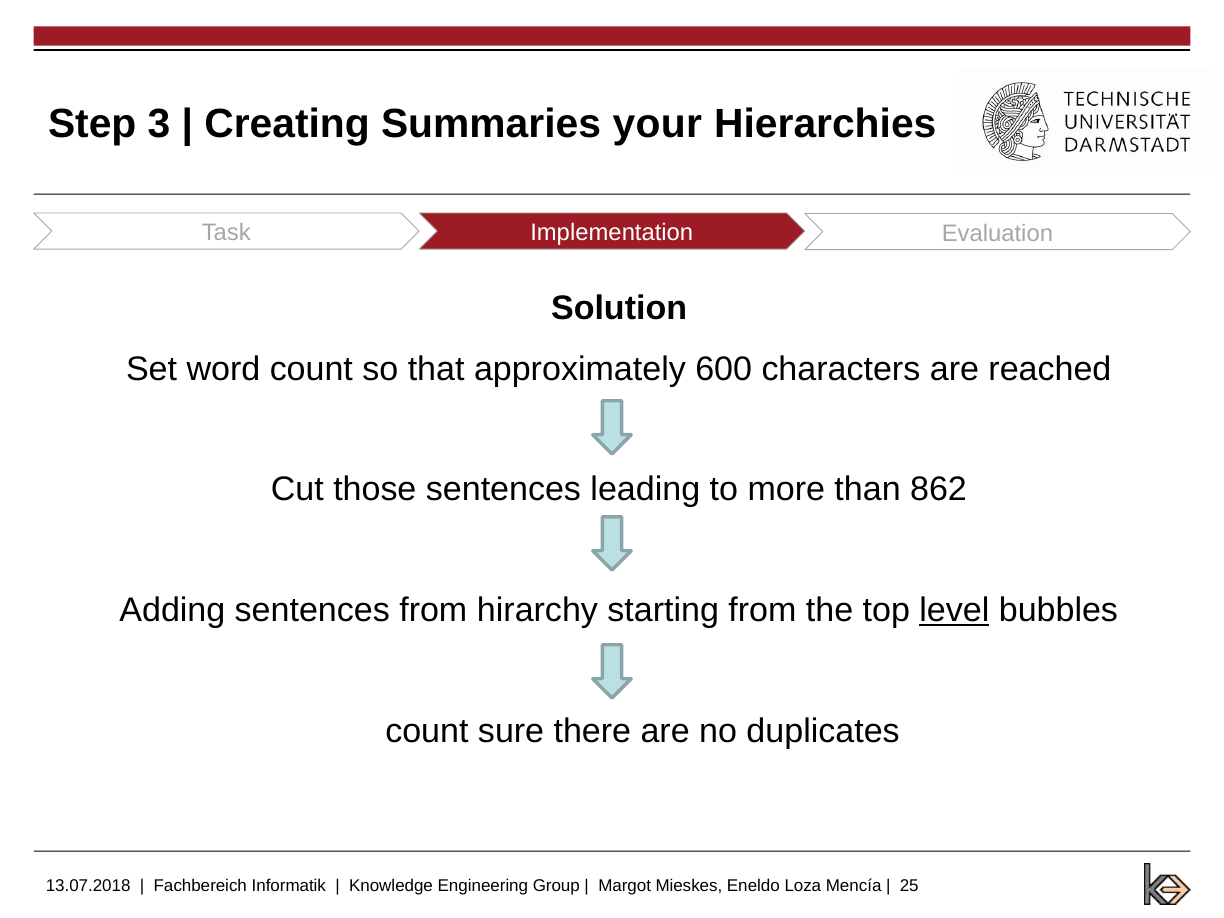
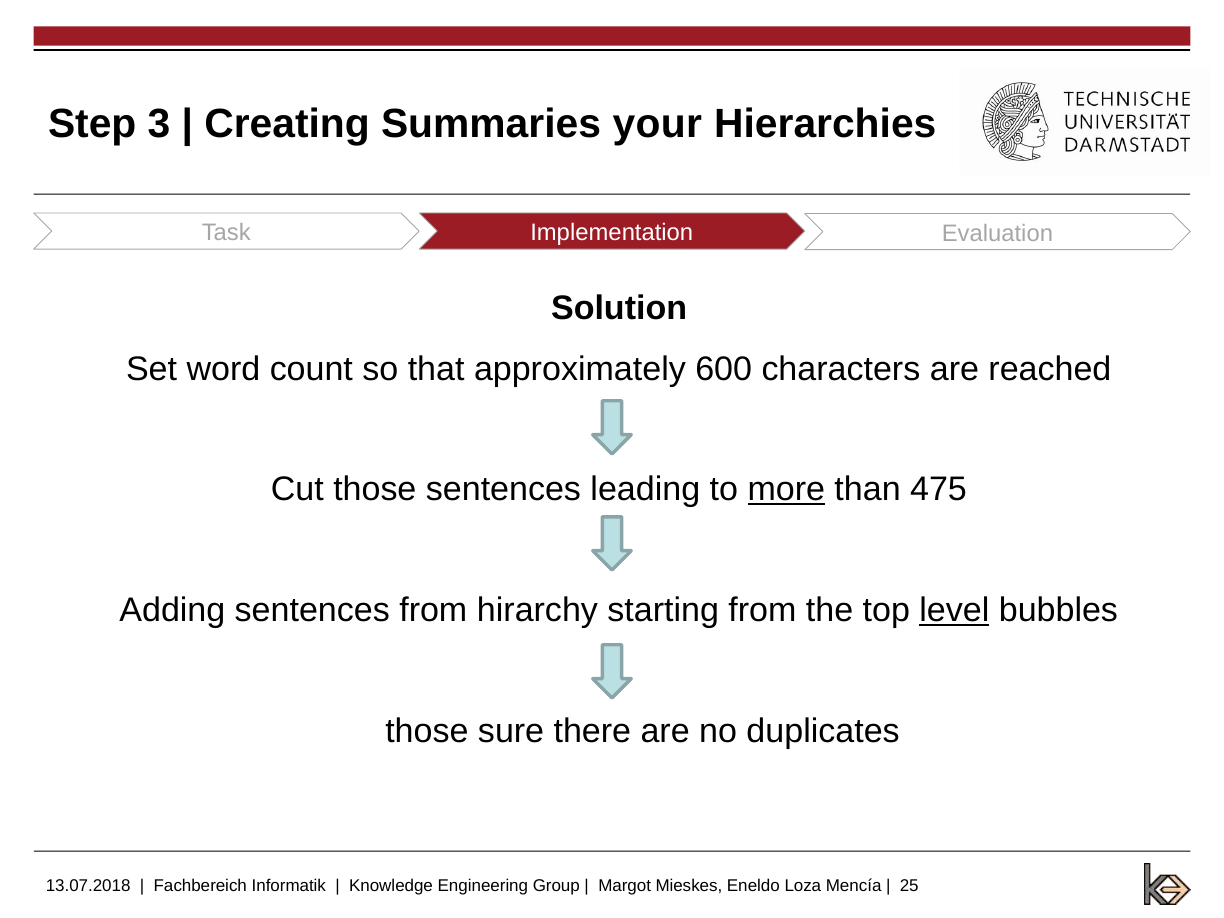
more underline: none -> present
862: 862 -> 475
count at (427, 731): count -> those
